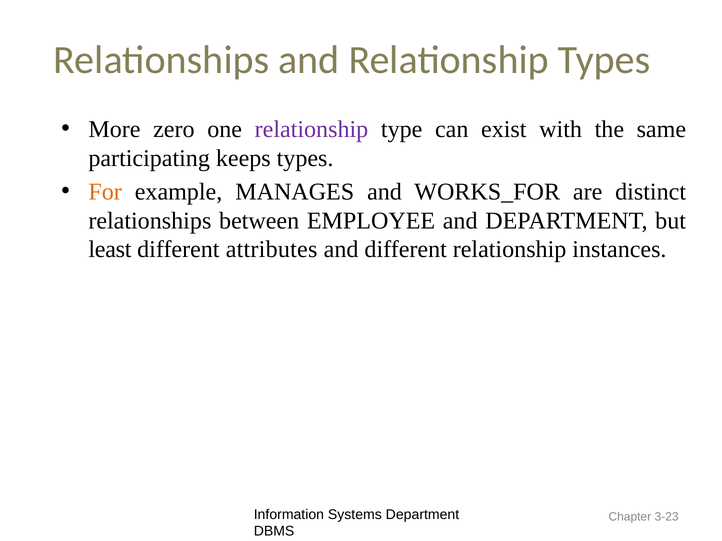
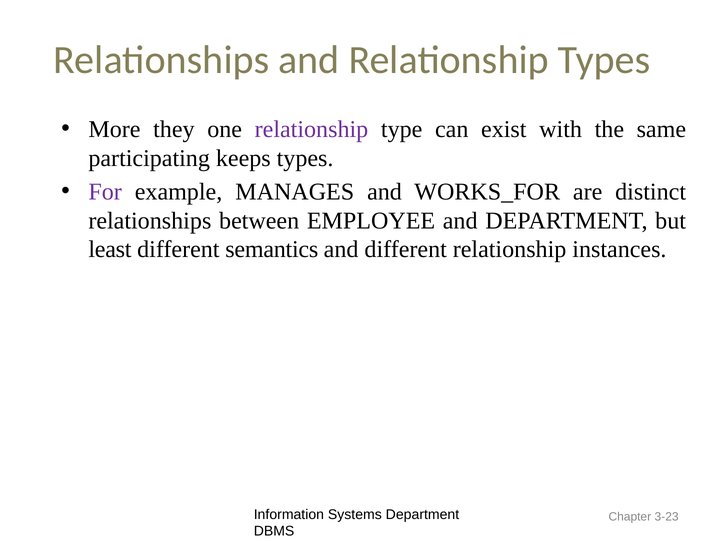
zero: zero -> they
For colour: orange -> purple
attributes: attributes -> semantics
